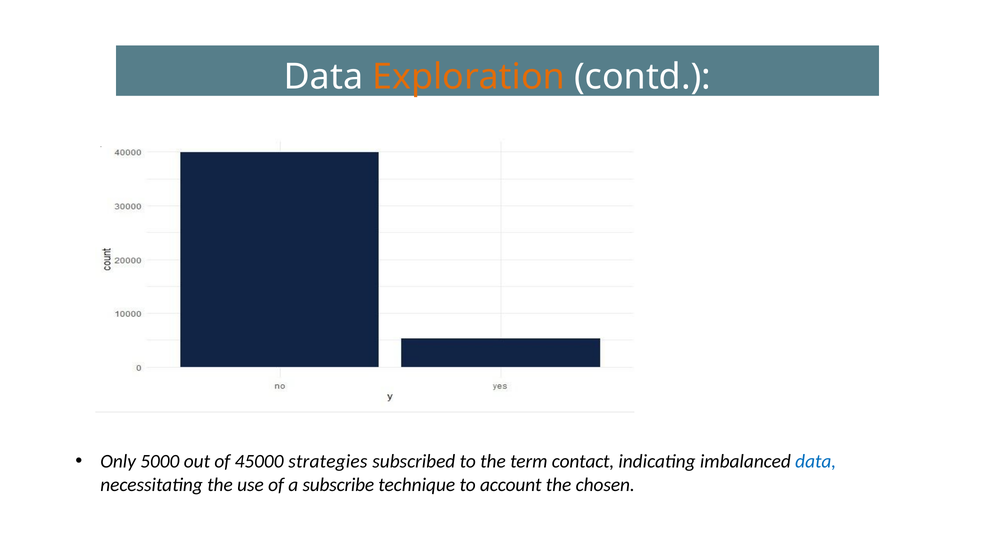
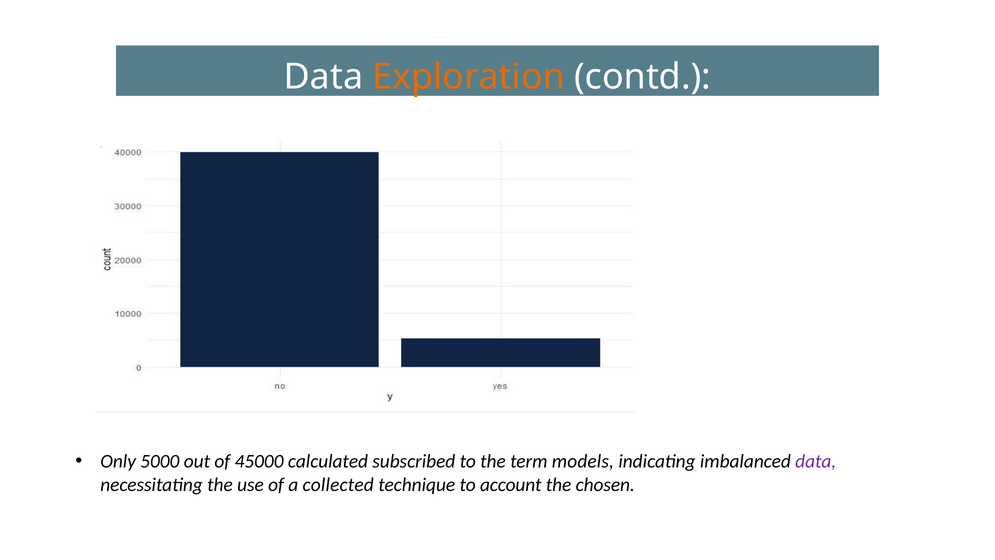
strategies: strategies -> calculated
contact: contact -> models
data at (816, 461) colour: blue -> purple
subscribe: subscribe -> collected
